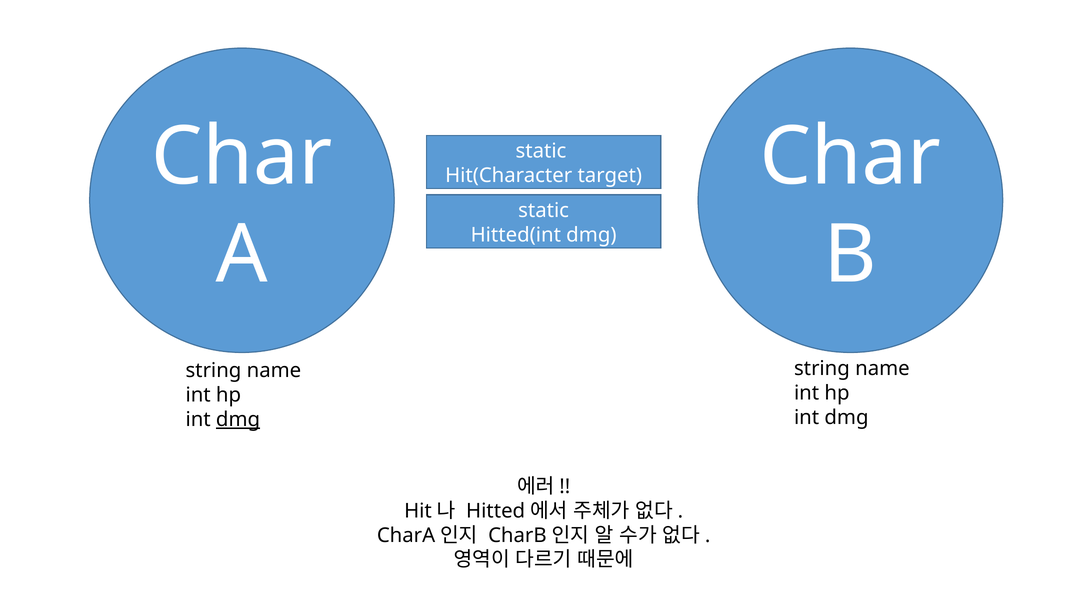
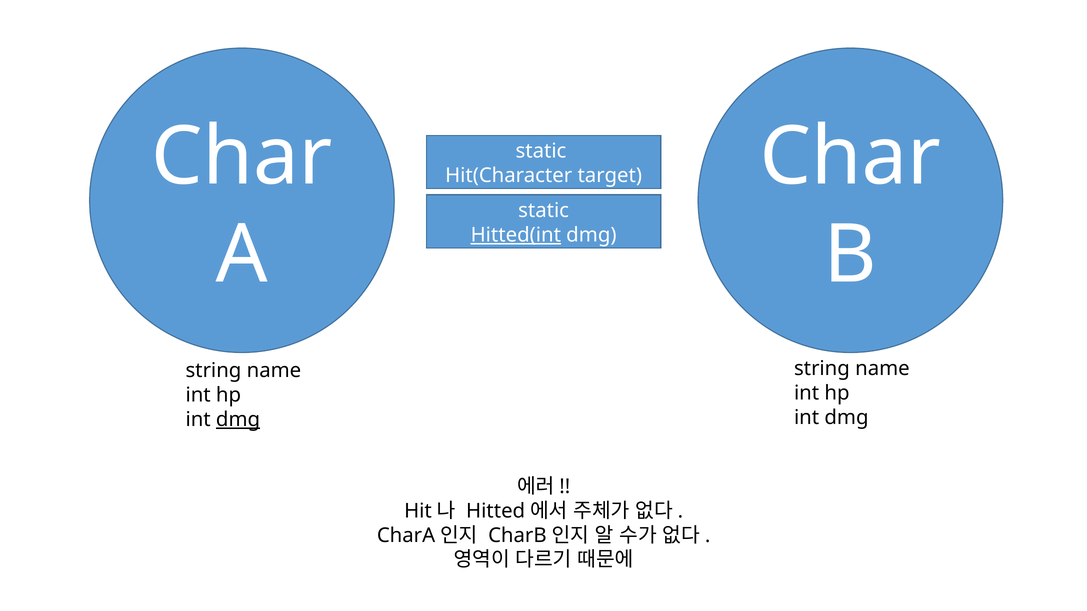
Hitted(int underline: none -> present
